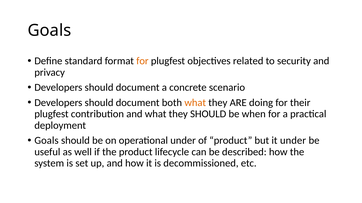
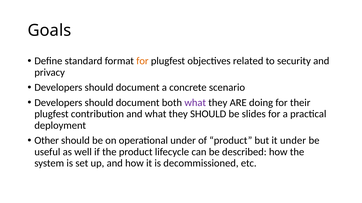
what at (195, 103) colour: orange -> purple
when: when -> slides
Goals at (47, 141): Goals -> Other
